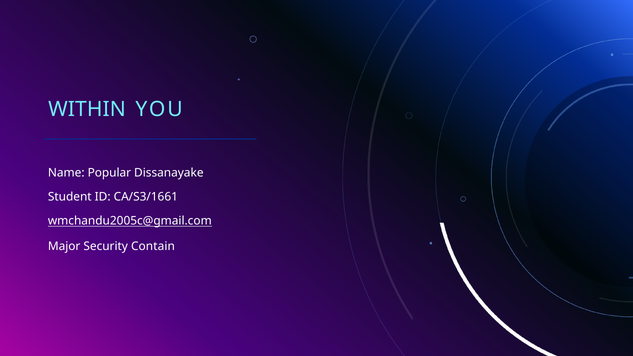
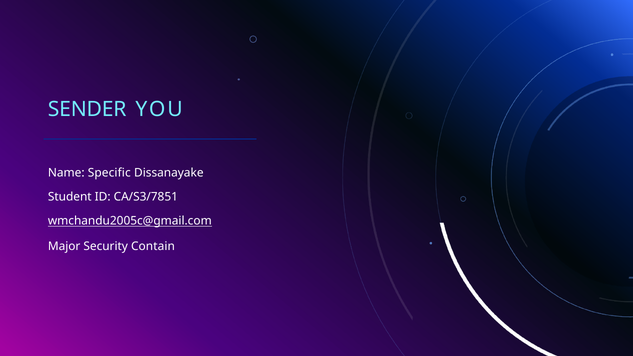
WITHIN: WITHIN -> SENDER
Popular: Popular -> Specific
CA/S3/1661: CA/S3/1661 -> CA/S3/7851
